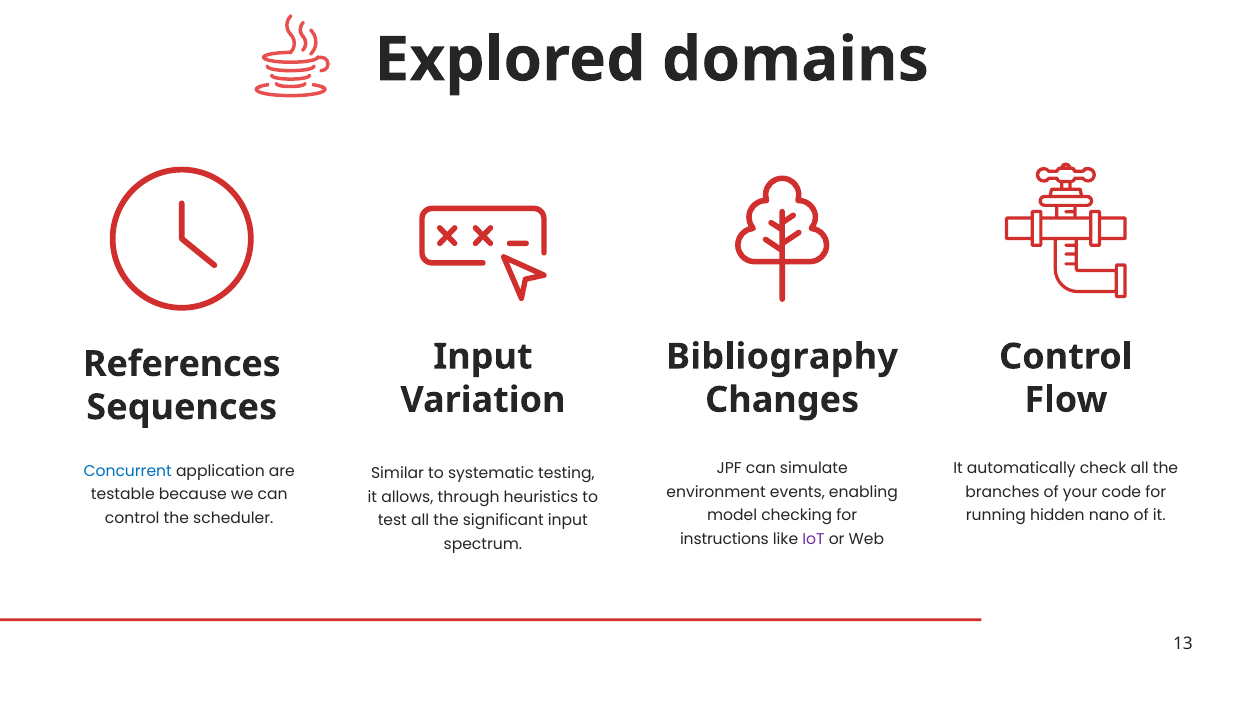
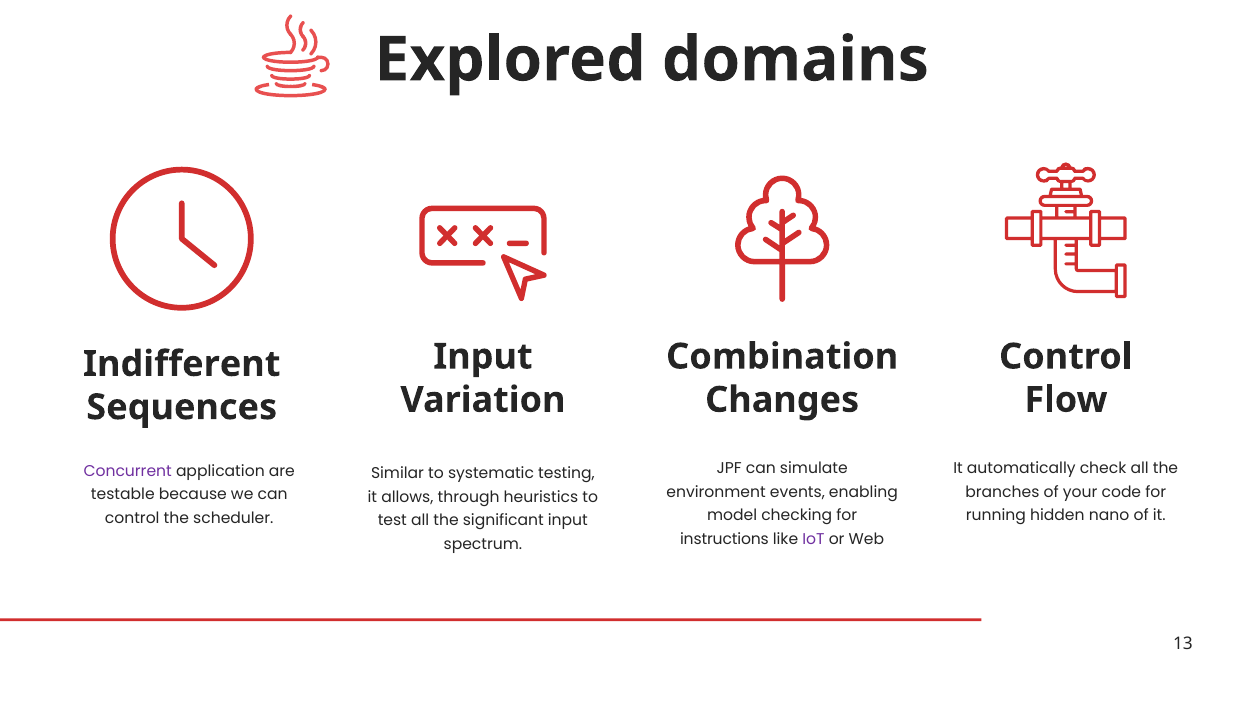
Bibliography: Bibliography -> Combination
References: References -> Indifferent
Concurrent colour: blue -> purple
